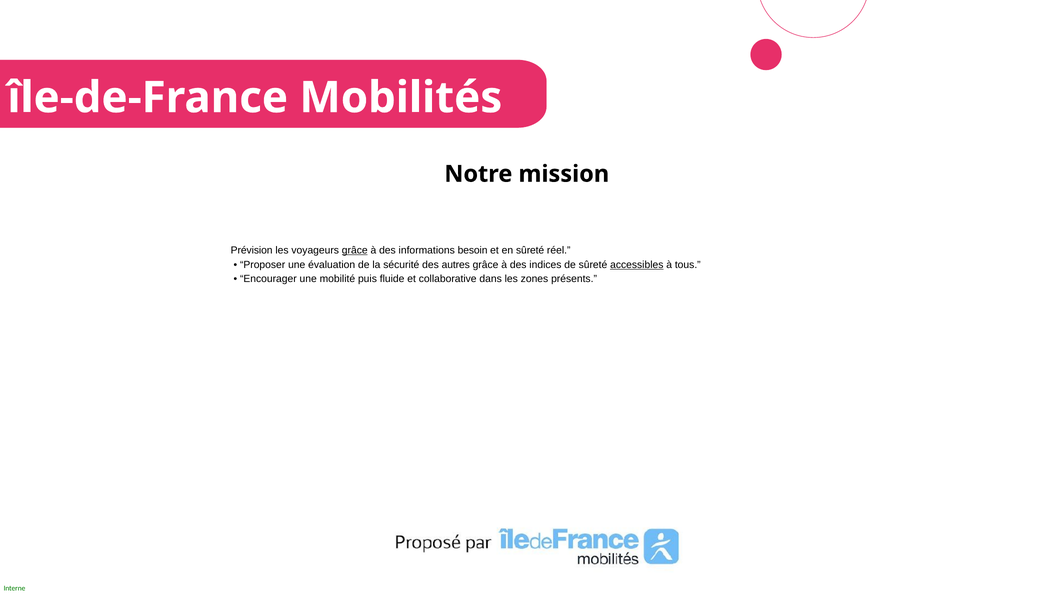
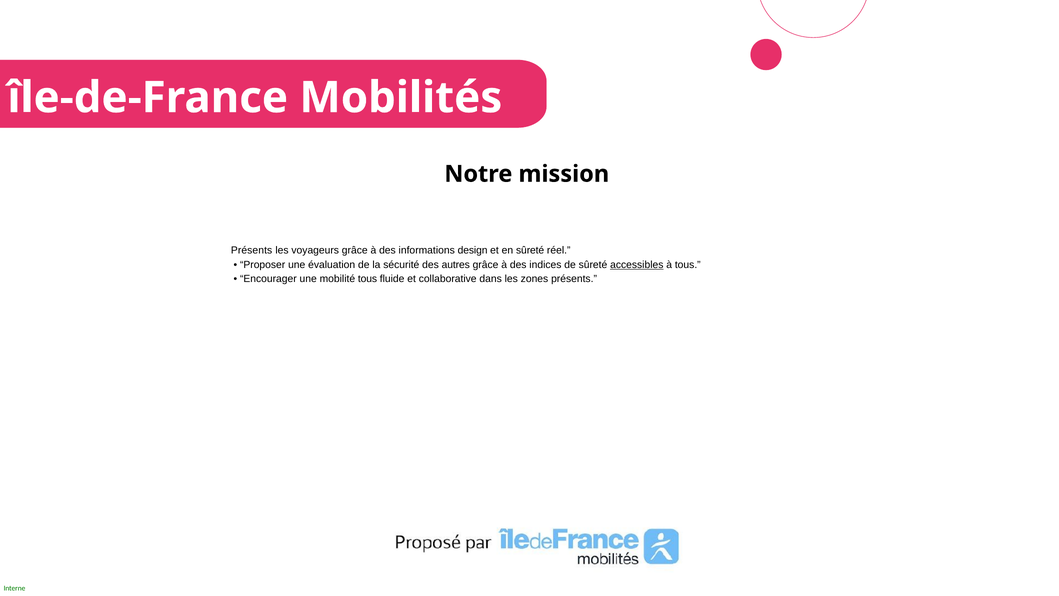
Prévision at (252, 250): Prévision -> Présents
grâce at (355, 250) underline: present -> none
besoin: besoin -> design
mobilité puis: puis -> tous
